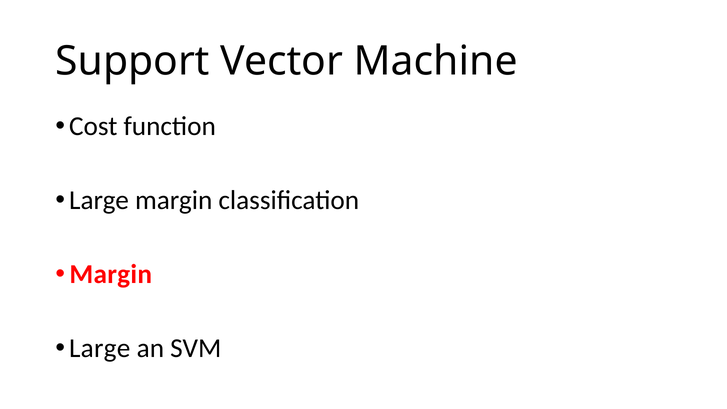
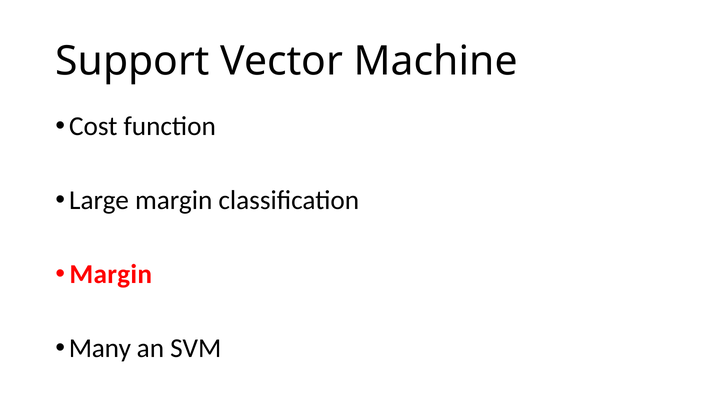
Large at (100, 348): Large -> Many
